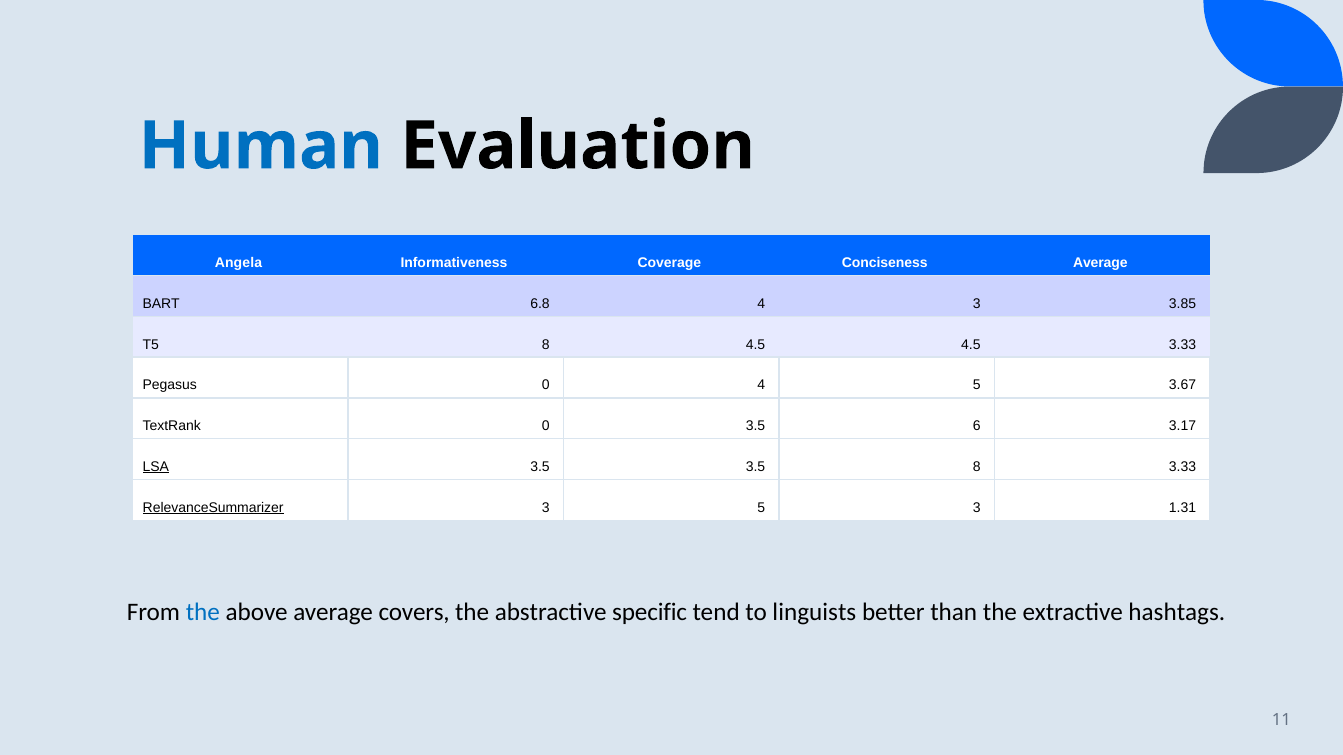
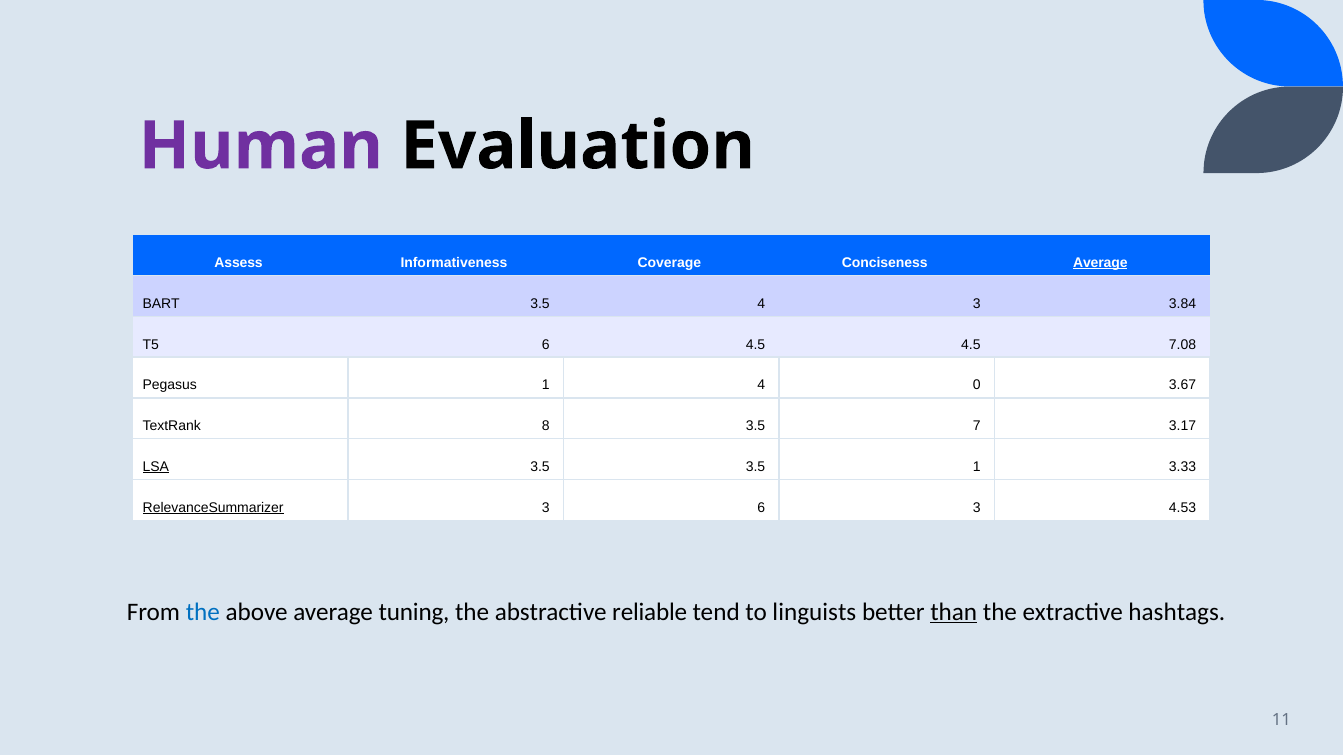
Human colour: blue -> purple
Angela: Angela -> Assess
Average at (1100, 263) underline: none -> present
BART 6.8: 6.8 -> 3.5
3.85: 3.85 -> 3.84
T5 8: 8 -> 6
4.5 3.33: 3.33 -> 7.08
Pegasus 0: 0 -> 1
4 5: 5 -> 0
TextRank 0: 0 -> 8
6: 6 -> 7
3.5 8: 8 -> 1
3 5: 5 -> 6
1.31: 1.31 -> 4.53
covers: covers -> tuning
specific: specific -> reliable
than underline: none -> present
